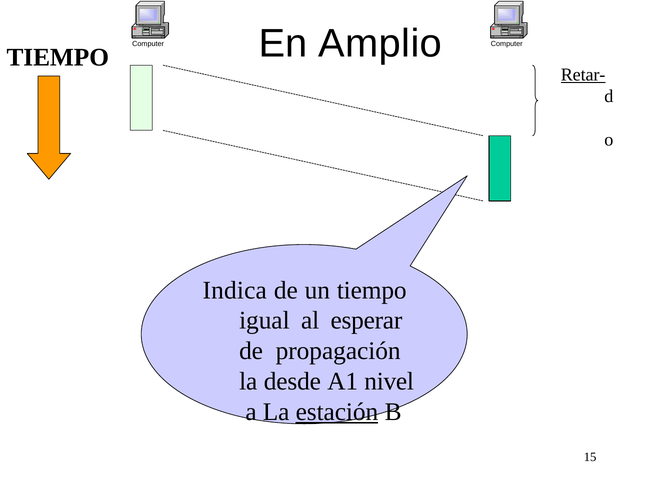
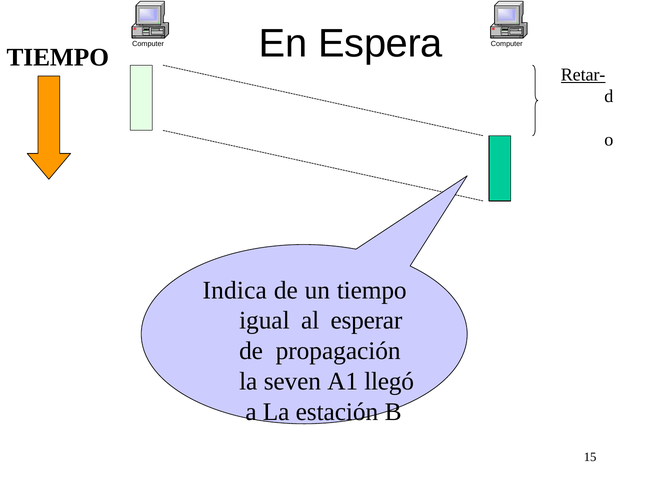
Amplio: Amplio -> Espera
desde: desde -> seven
nivel: nivel -> llegó
estación underline: present -> none
